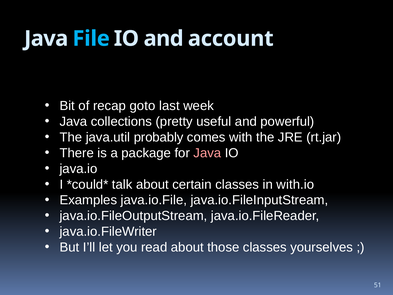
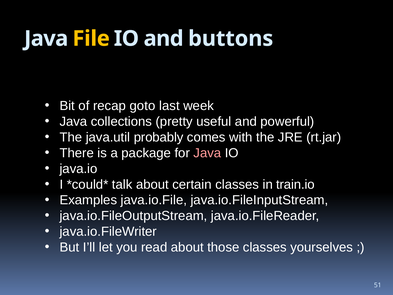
File colour: light blue -> yellow
account: account -> buttons
with.io: with.io -> train.io
